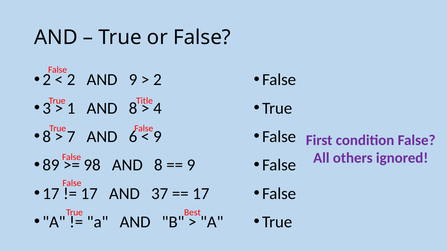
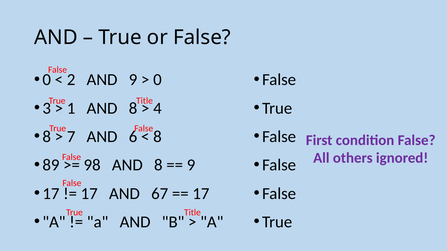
2 at (47, 80): 2 -> 0
2 at (157, 80): 2 -> 0
9 at (157, 137): 9 -> 8
37: 37 -> 67
Best at (192, 213): Best -> Title
